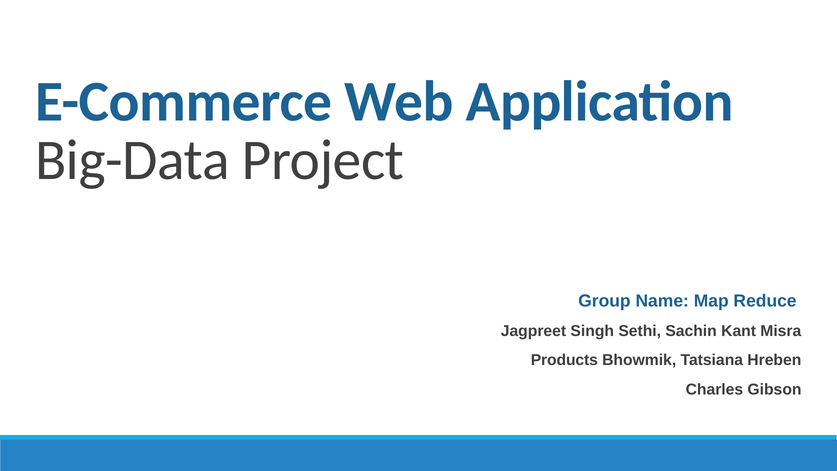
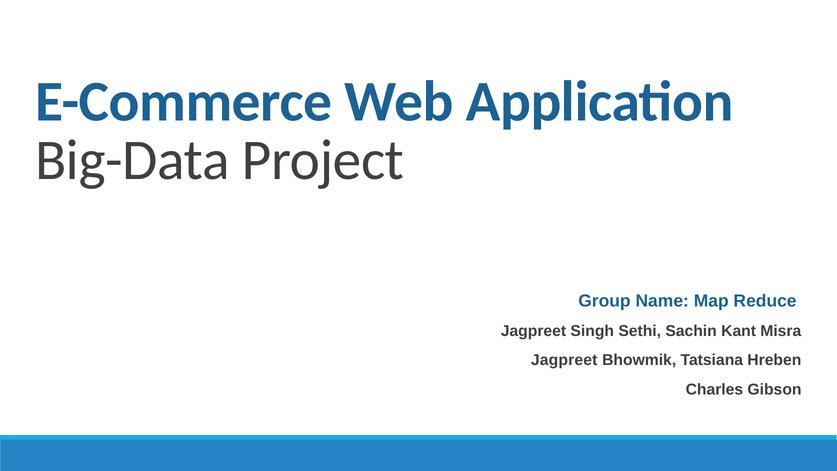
Products at (564, 360): Products -> Jagpreet
